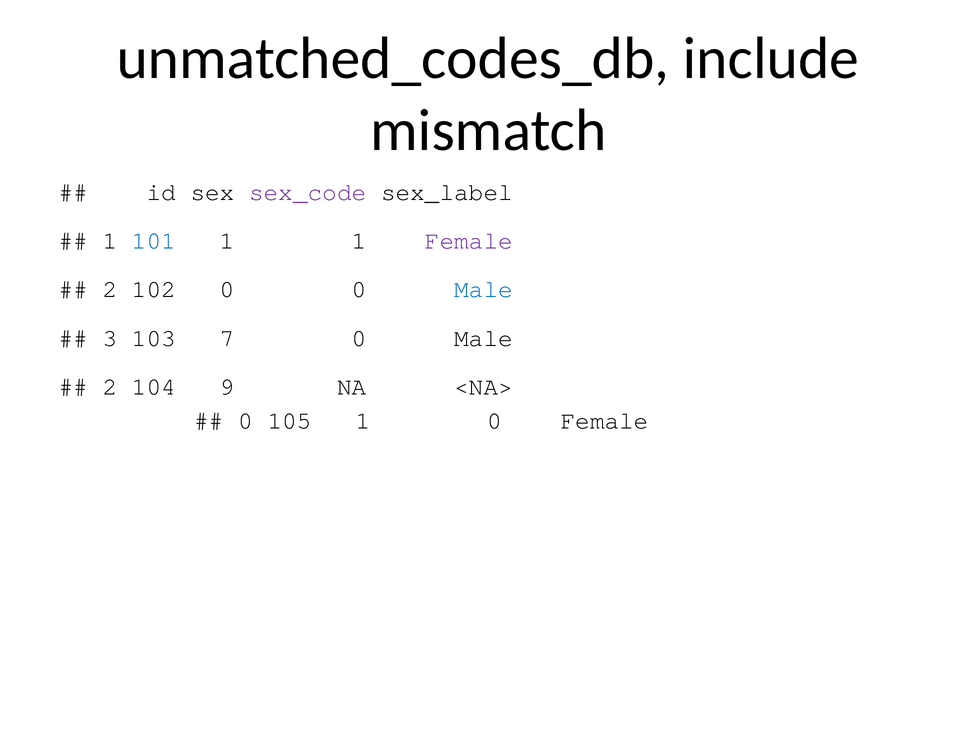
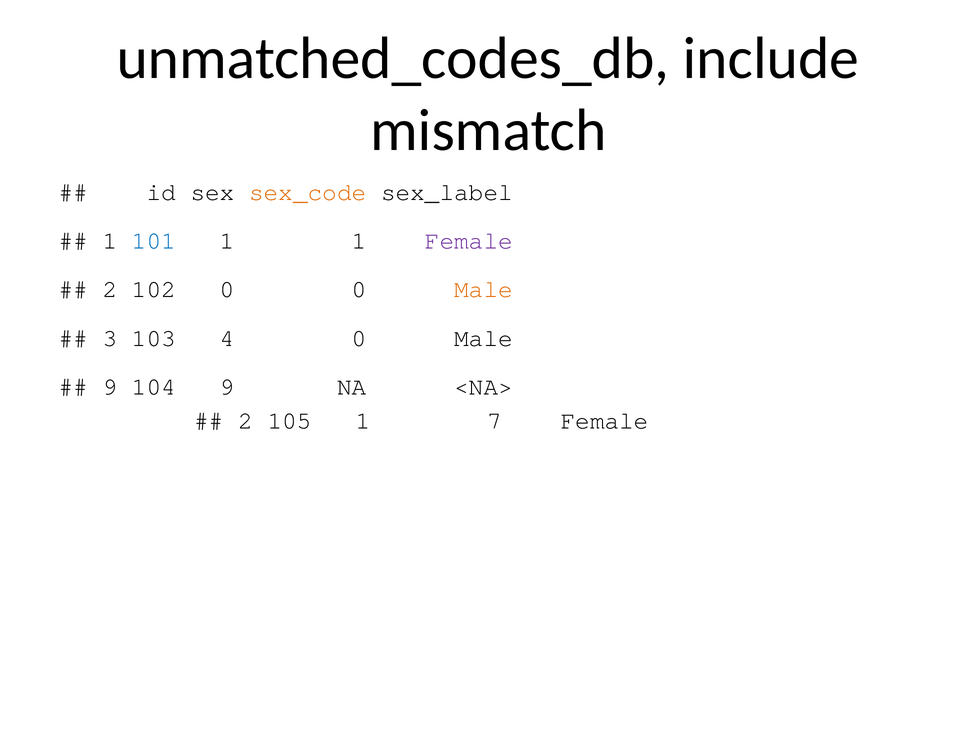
sex_code colour: purple -> orange
Male at (484, 289) colour: blue -> orange
7: 7 -> 4
2 at (110, 386): 2 -> 9
0 at (246, 421): 0 -> 2
1 0: 0 -> 7
